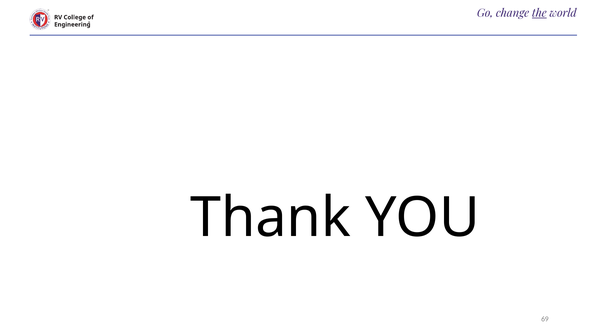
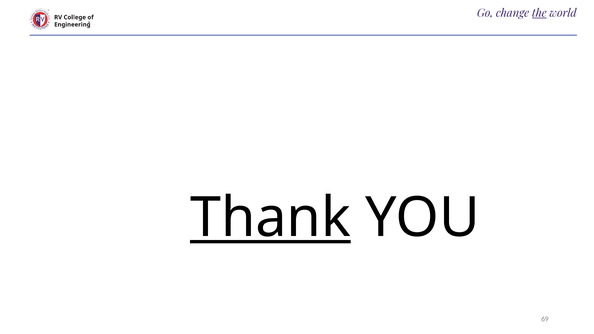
Thank underline: none -> present
